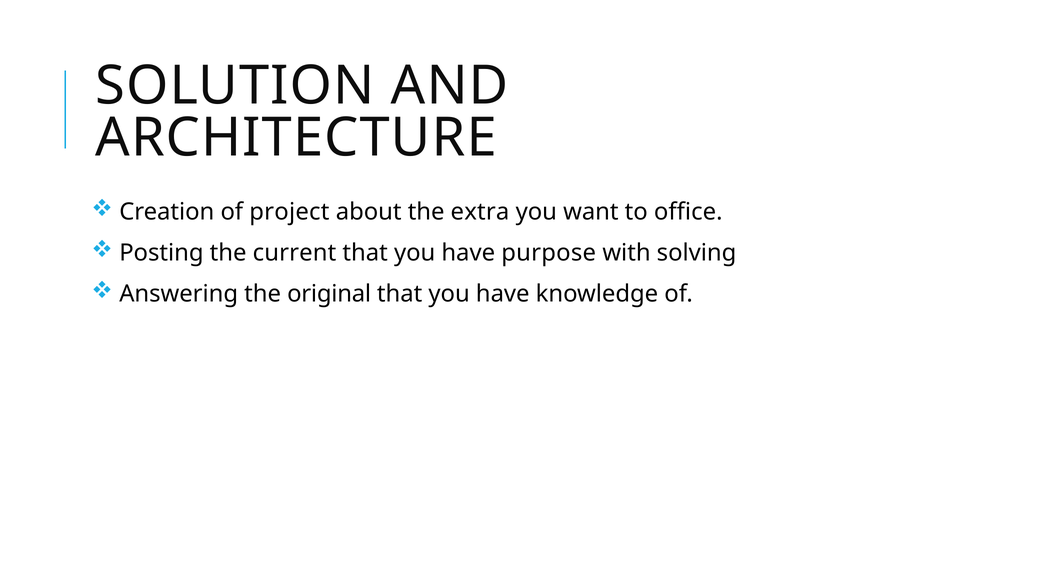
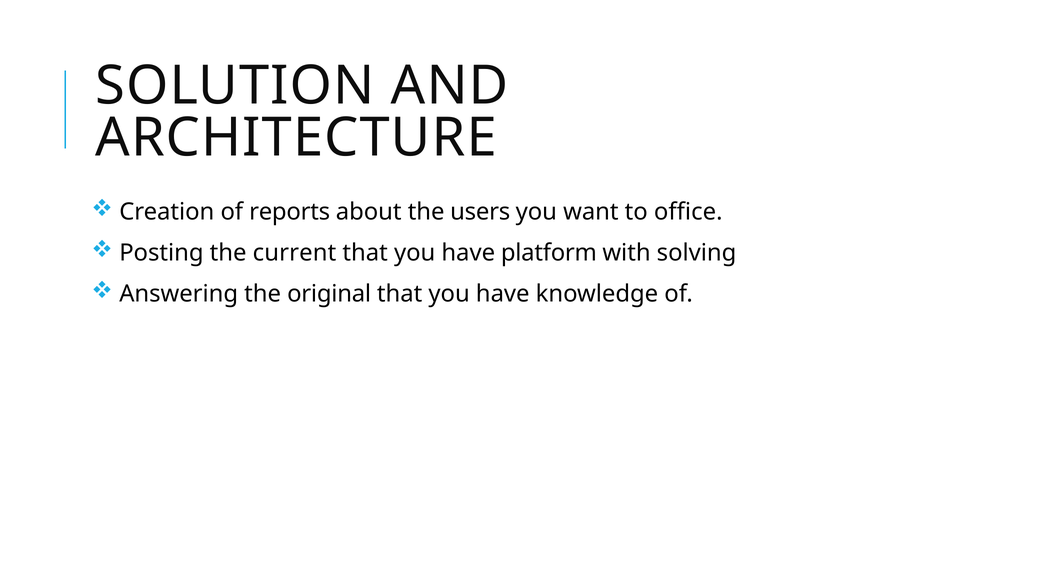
project: project -> reports
extra: extra -> users
purpose: purpose -> platform
